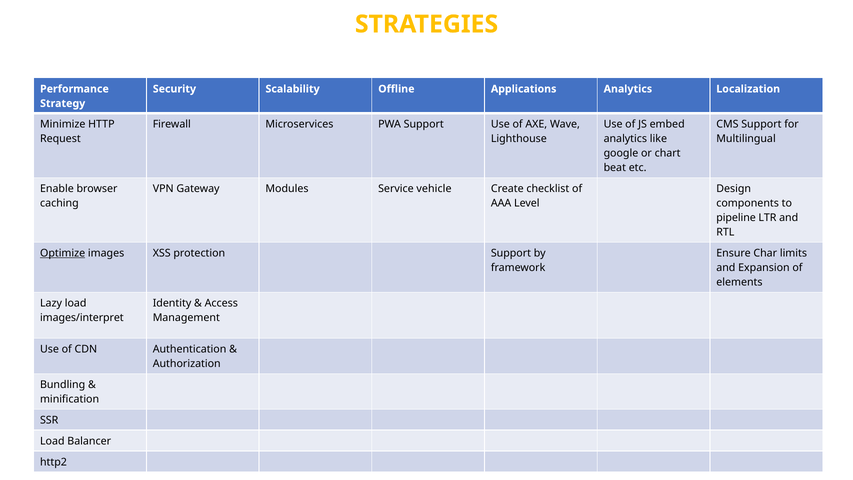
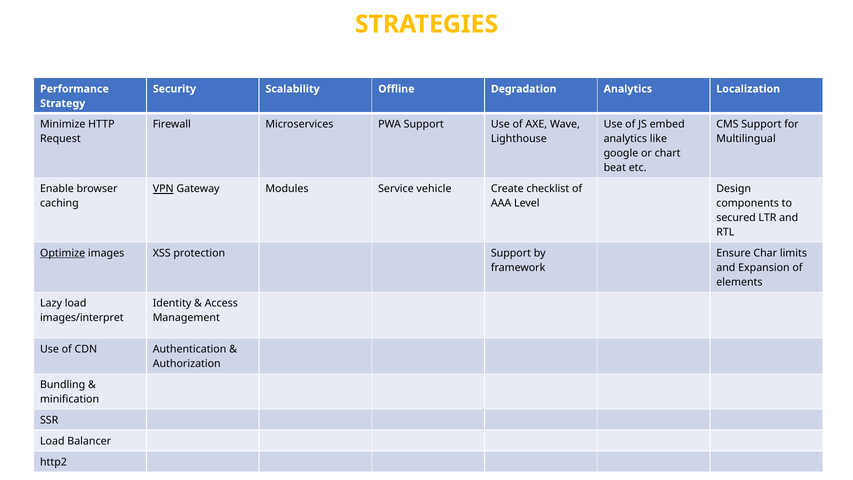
Applications: Applications -> Degradation
VPN underline: none -> present
pipeline: pipeline -> secured
